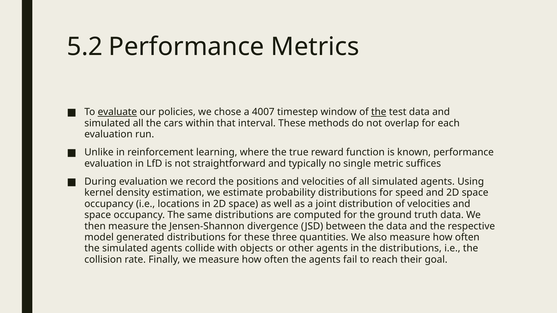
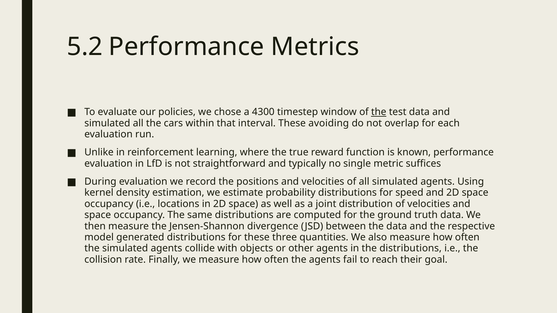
evaluate underline: present -> none
4007: 4007 -> 4300
methods: methods -> avoiding
